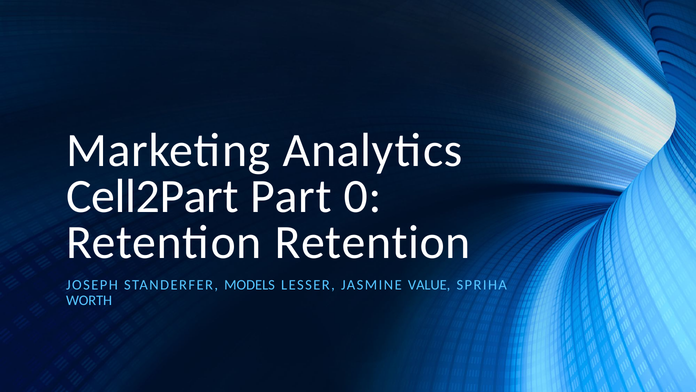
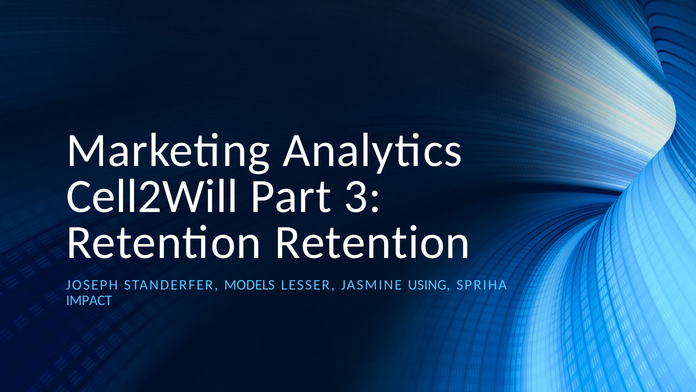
Cell2Part: Cell2Part -> Cell2Will
0: 0 -> 3
VALUE: VALUE -> USING
WORTH: WORTH -> IMPACT
